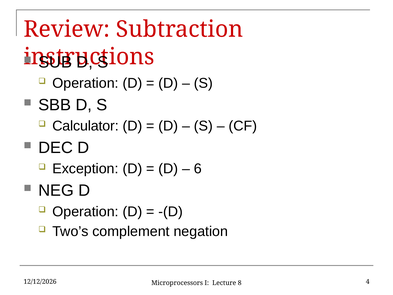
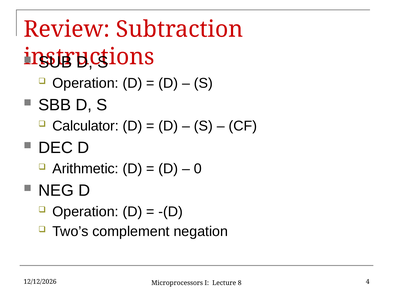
Exception: Exception -> Arithmetic
6: 6 -> 0
